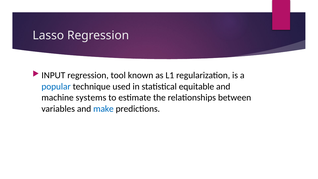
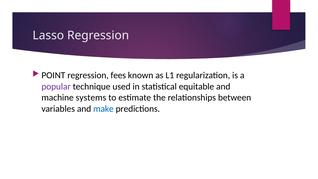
INPUT: INPUT -> POINT
tool: tool -> fees
popular colour: blue -> purple
